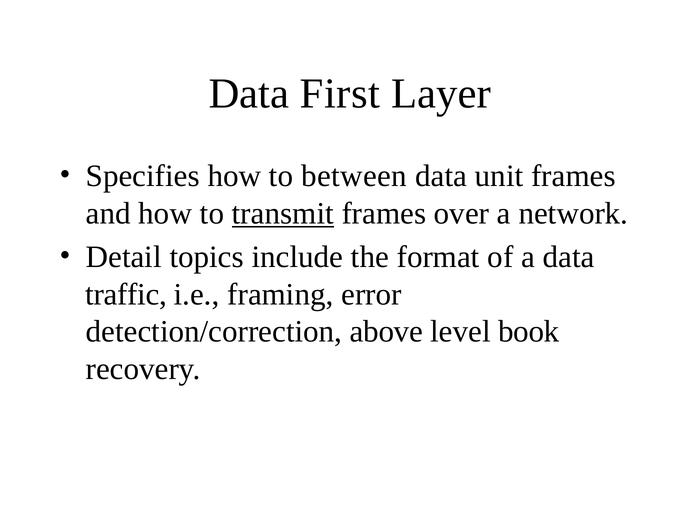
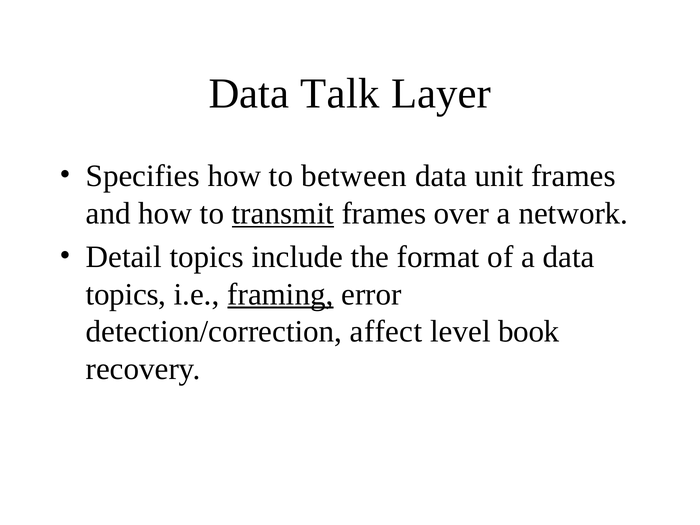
First: First -> Talk
traffic at (126, 294): traffic -> topics
framing underline: none -> present
above: above -> affect
